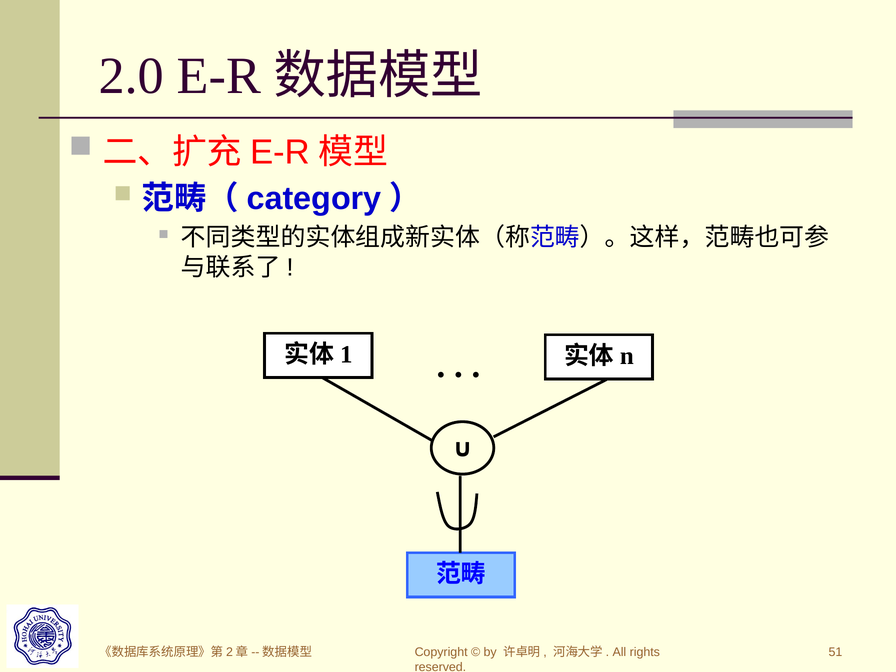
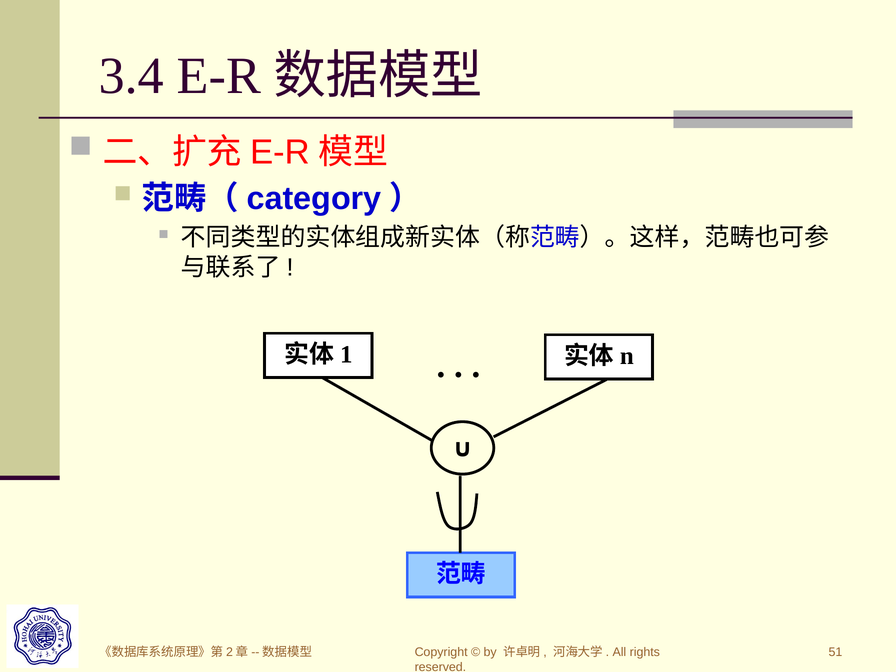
2.0: 2.0 -> 3.4
